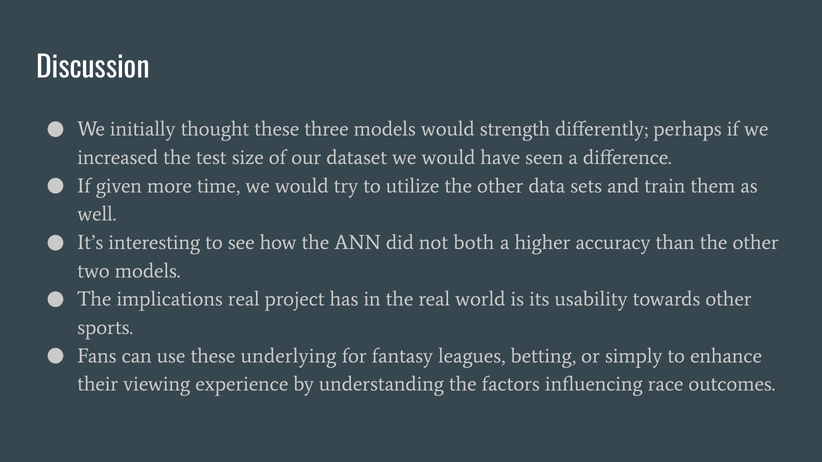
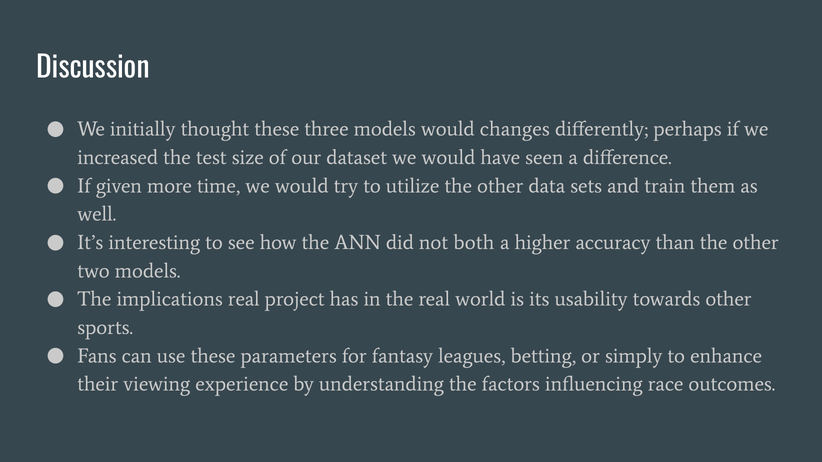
strength: strength -> changes
underlying: underlying -> parameters
